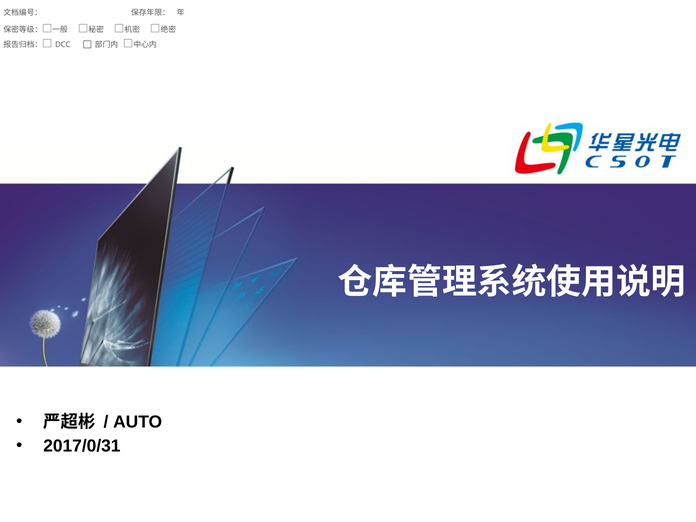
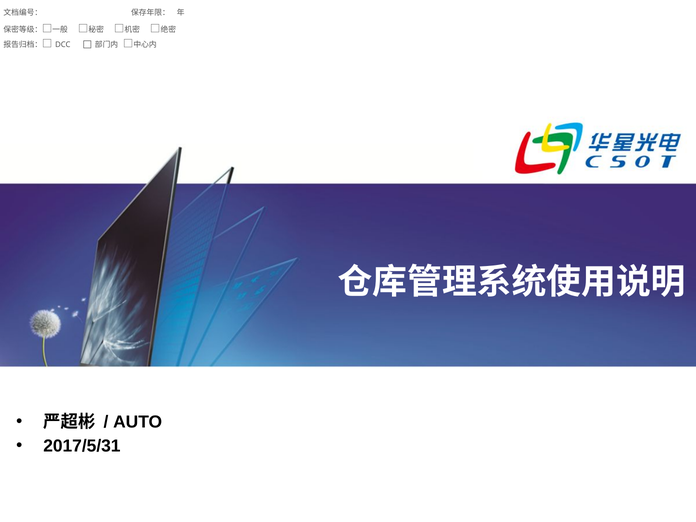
2017/0/31: 2017/0/31 -> 2017/5/31
